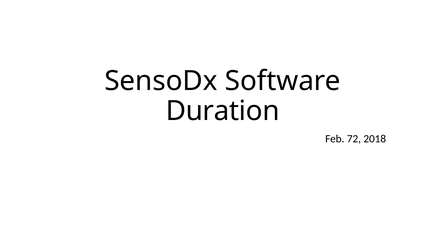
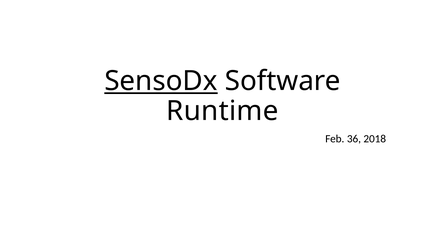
SensoDx underline: none -> present
Duration: Duration -> Runtime
72: 72 -> 36
